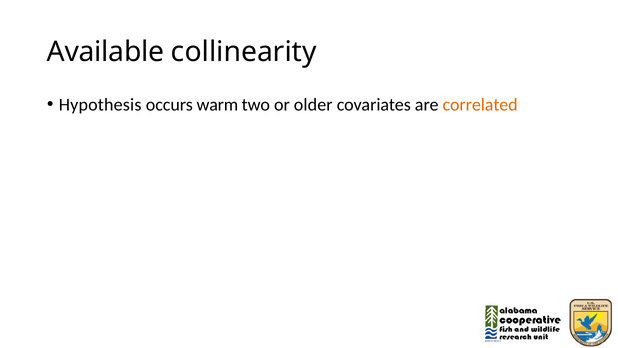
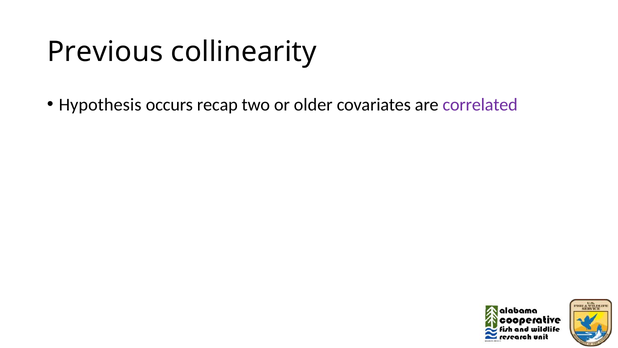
Available: Available -> Previous
warm: warm -> recap
correlated colour: orange -> purple
